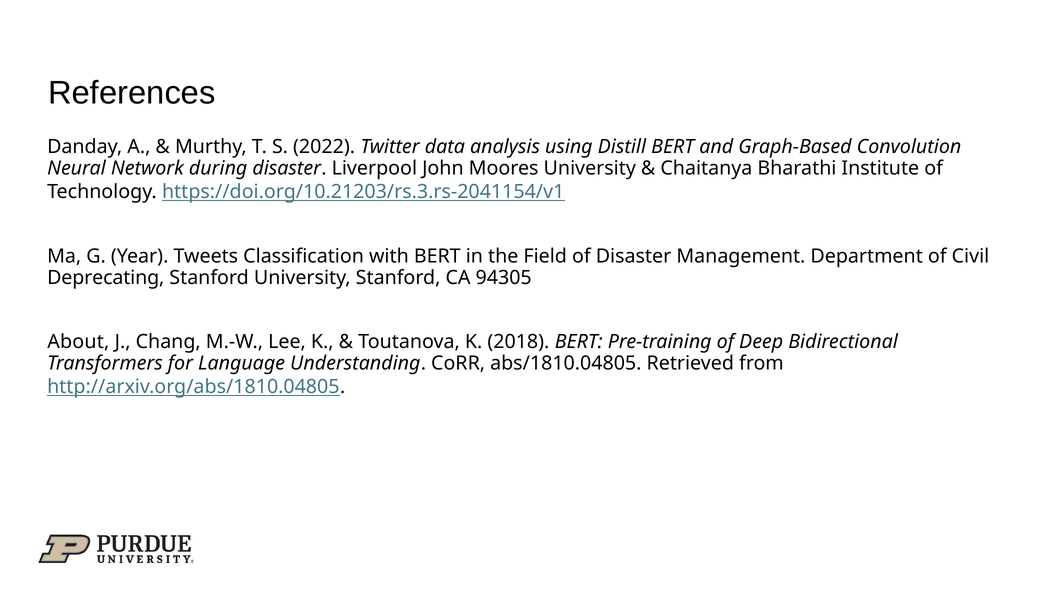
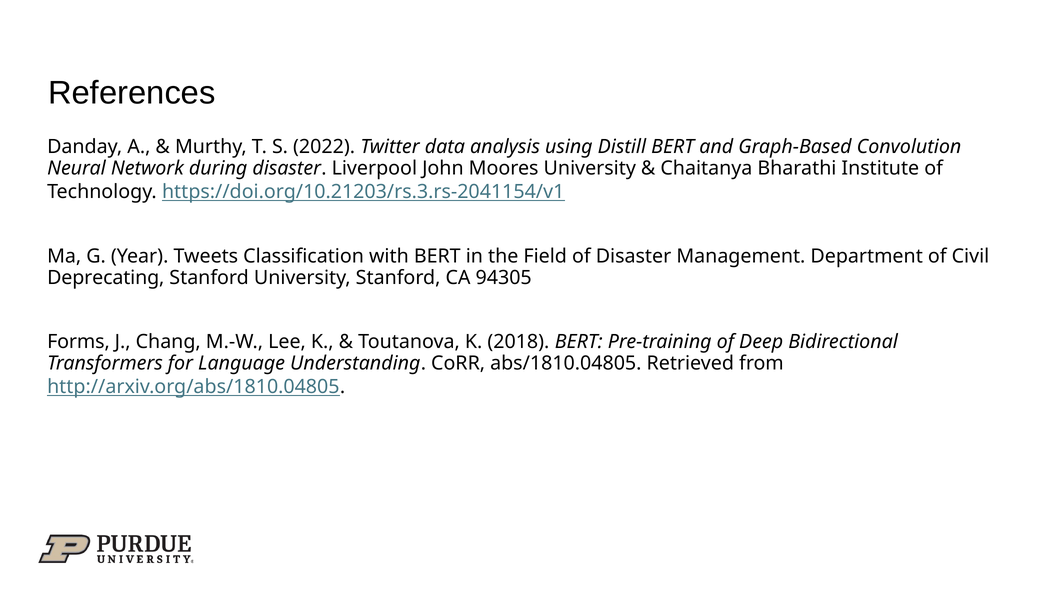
About: About -> Forms
